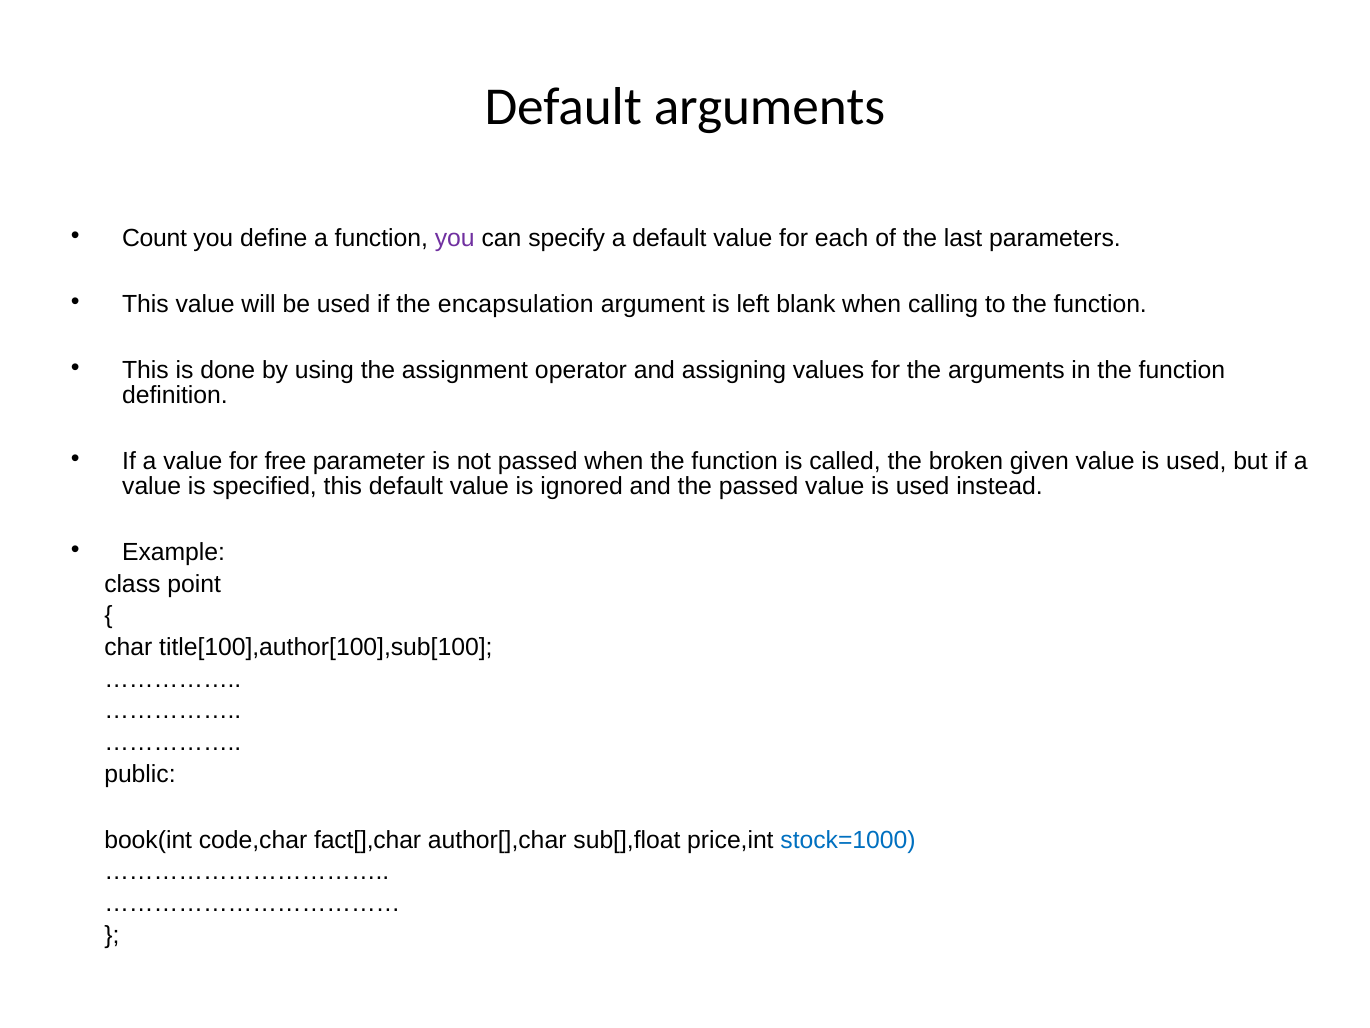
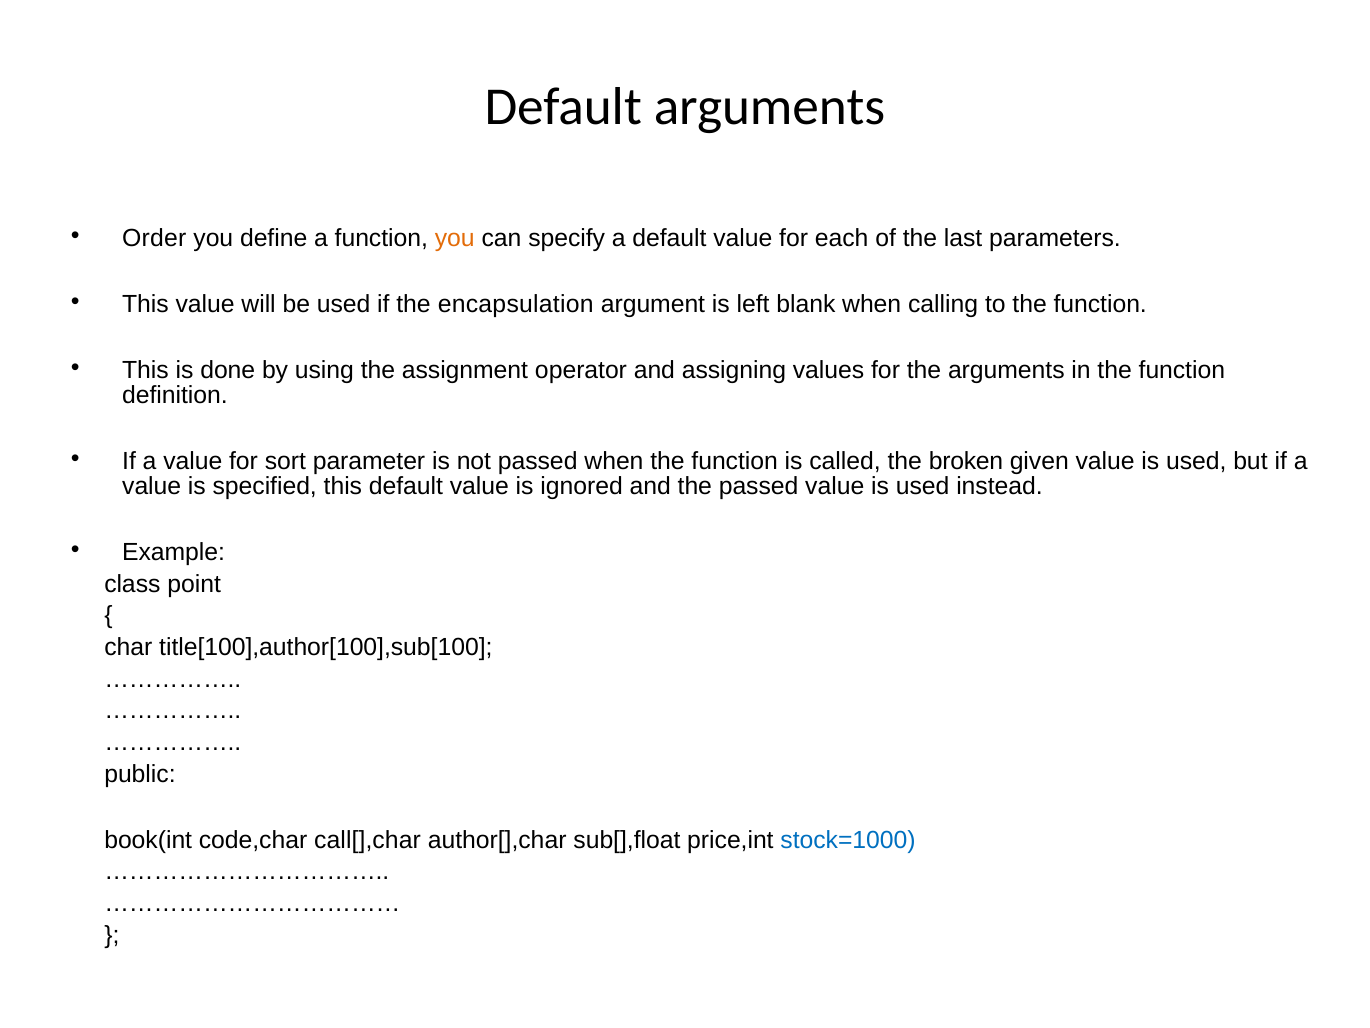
Count: Count -> Order
you at (455, 238) colour: purple -> orange
free: free -> sort
fact[],char: fact[],char -> call[],char
